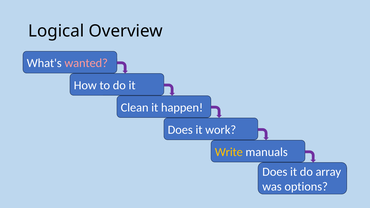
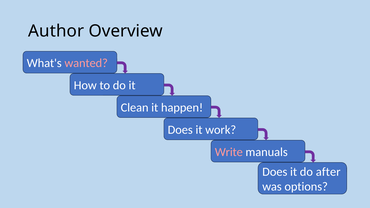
Logical: Logical -> Author
Write colour: yellow -> pink
array: array -> after
